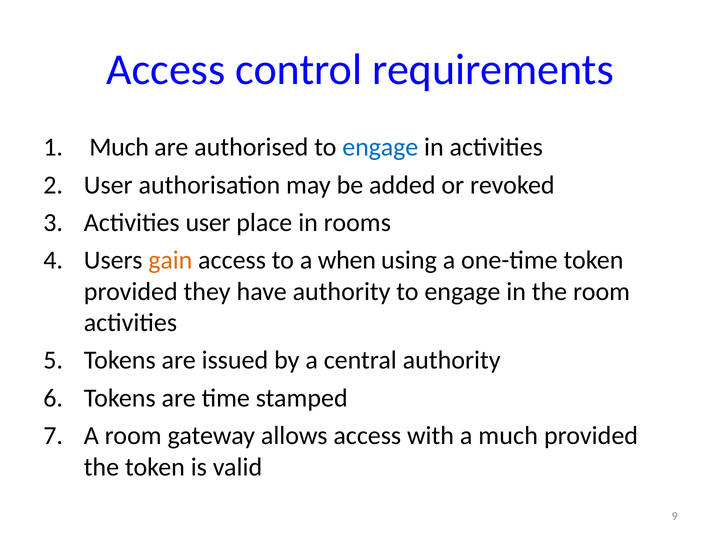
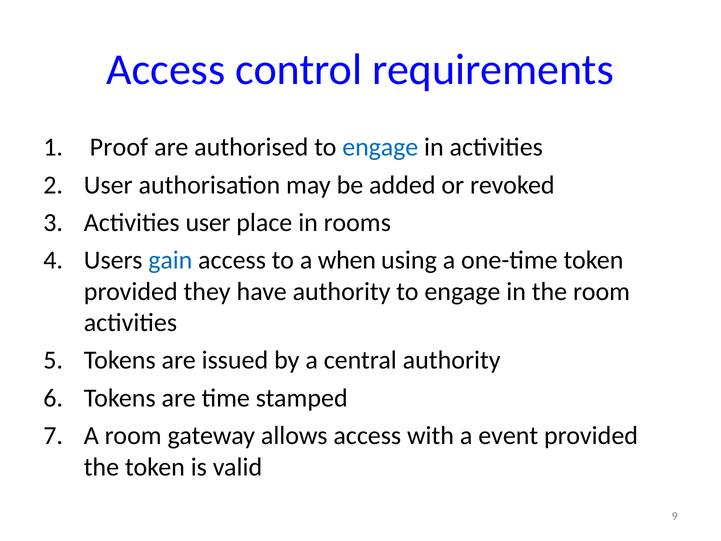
Much at (119, 147): Much -> Proof
gain colour: orange -> blue
a much: much -> event
